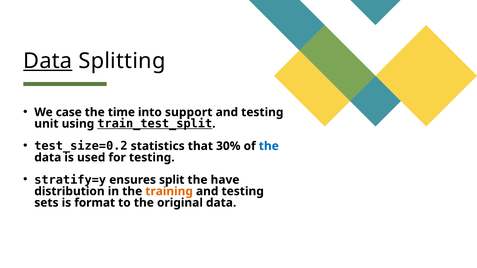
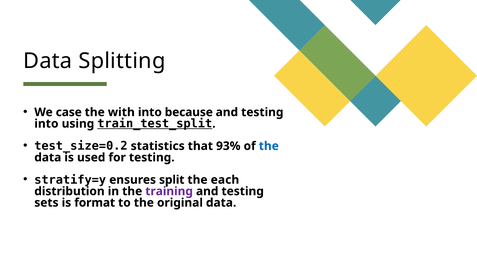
Data at (48, 61) underline: present -> none
time: time -> with
support: support -> because
unit at (46, 124): unit -> into
30%: 30% -> 93%
have: have -> each
training colour: orange -> purple
